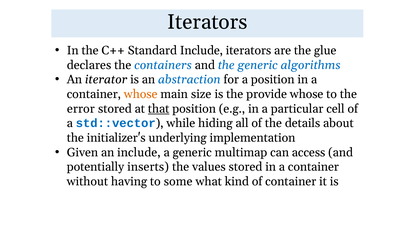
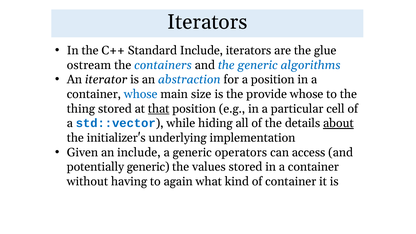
declares: declares -> ostream
whose at (141, 94) colour: orange -> blue
error: error -> thing
about underline: none -> present
multimap: multimap -> operators
potentially inserts: inserts -> generic
some: some -> again
